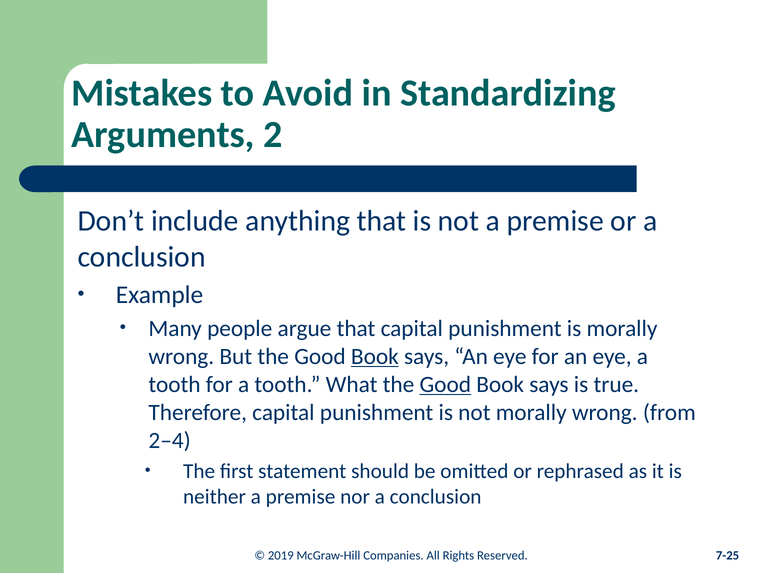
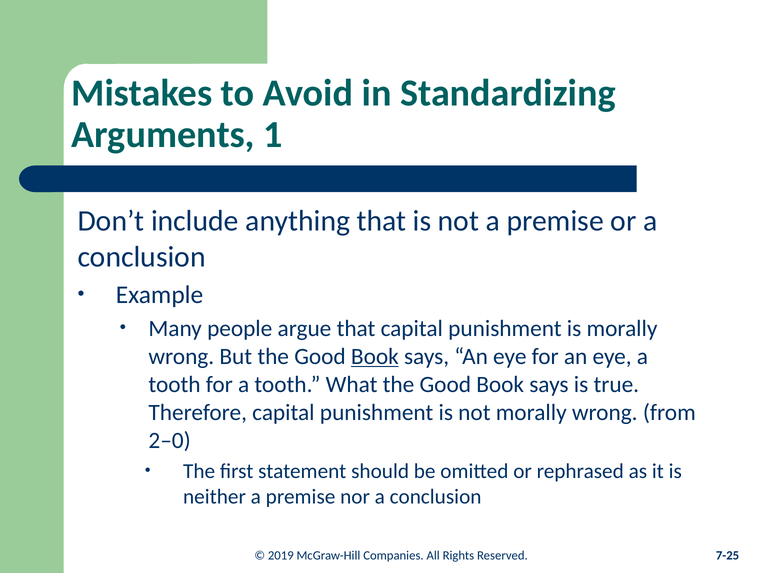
2: 2 -> 1
Good at (445, 384) underline: present -> none
2–4: 2–4 -> 2–0
